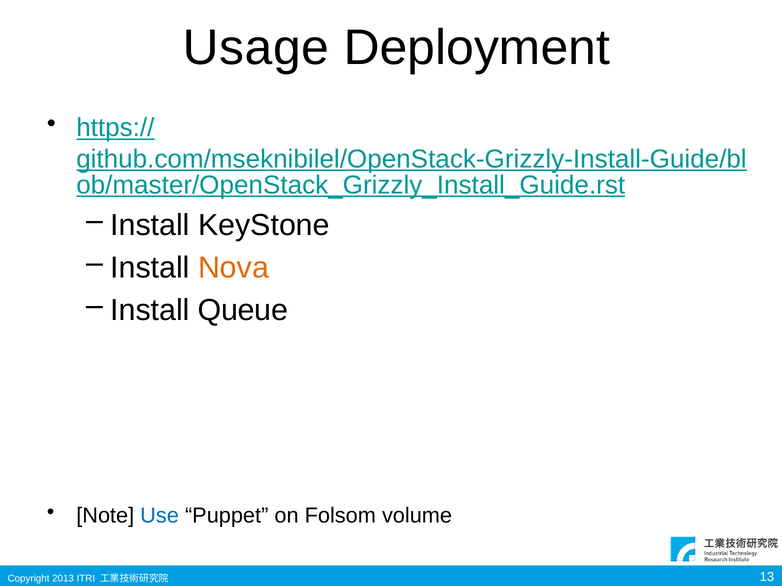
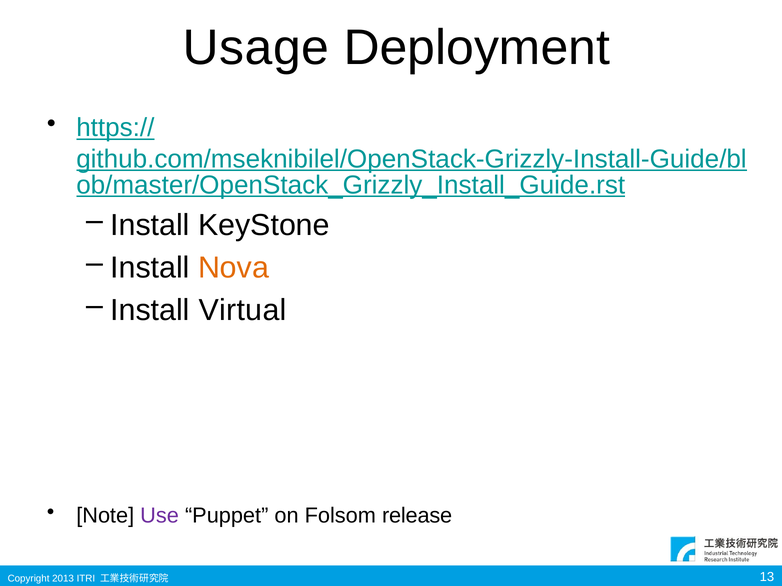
Queue: Queue -> Virtual
Use colour: blue -> purple
volume: volume -> release
